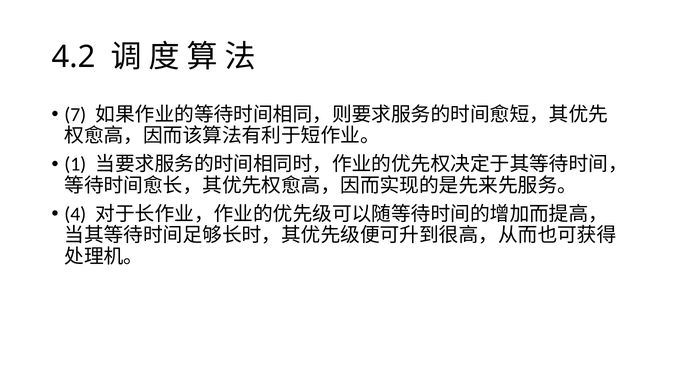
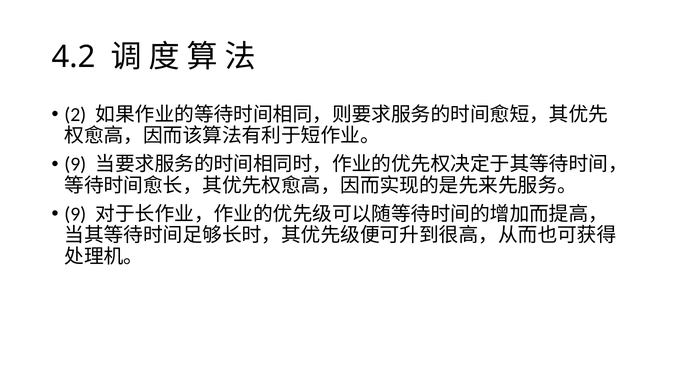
7: 7 -> 2
1 at (75, 164): 1 -> 9
4 at (75, 214): 4 -> 9
